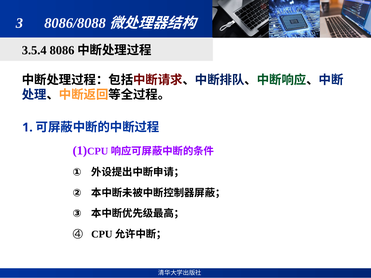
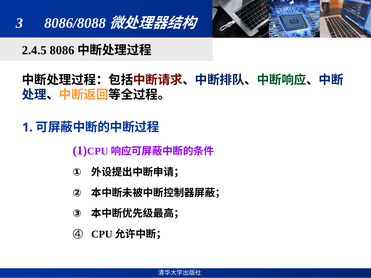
3.5.4: 3.5.4 -> 2.4.5
